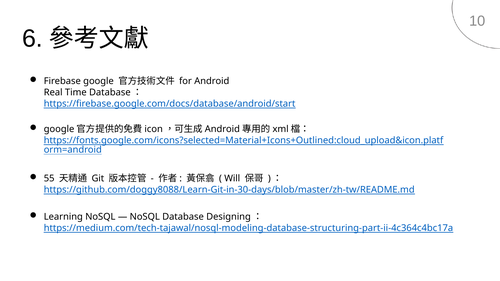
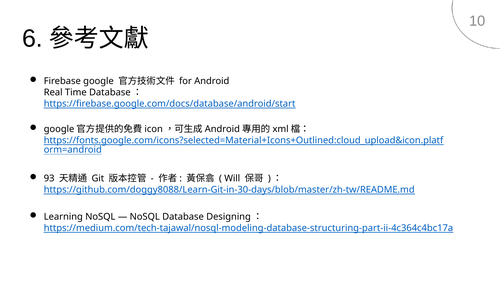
55: 55 -> 93
